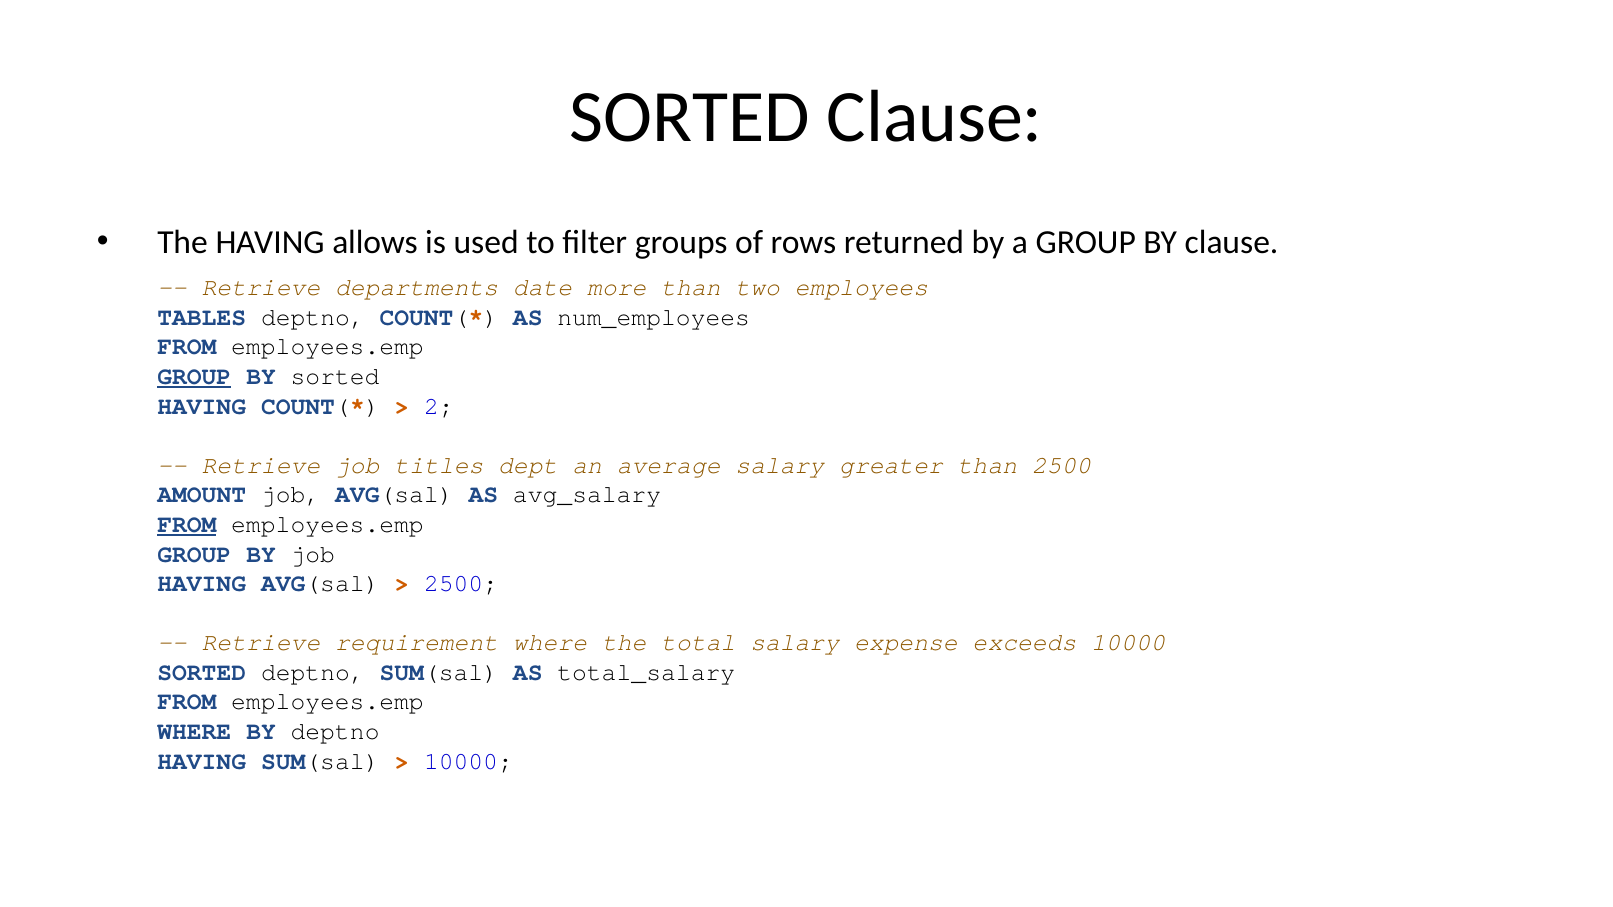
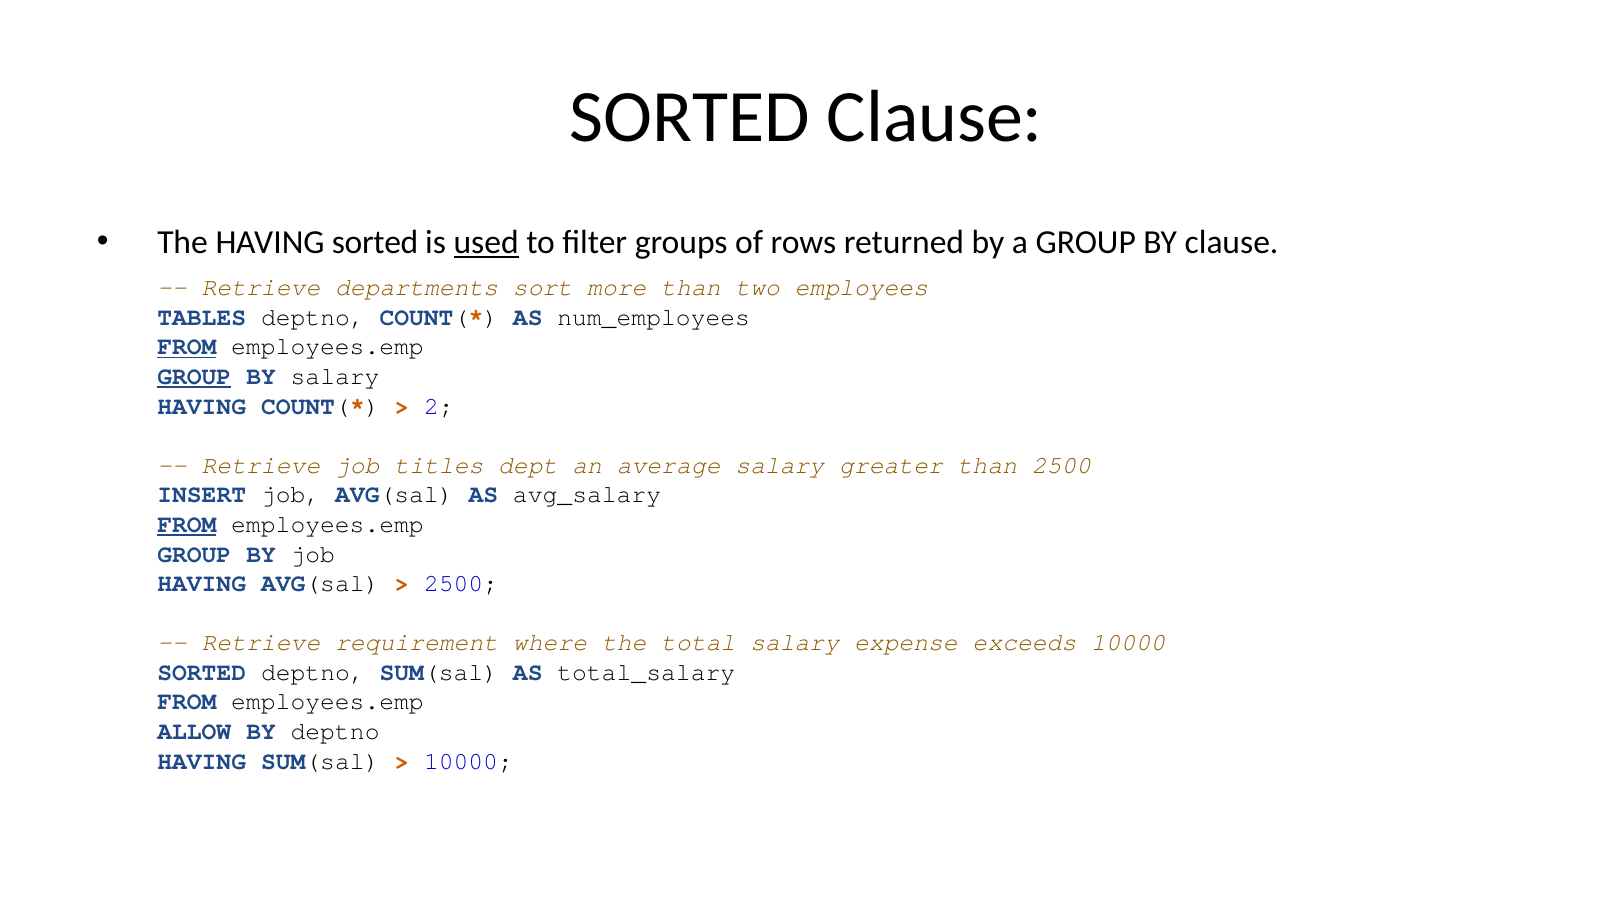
HAVING allows: allows -> sorted
used underline: none -> present
date: date -> sort
FROM at (187, 347) underline: none -> present
BY sorted: sorted -> salary
AMOUNT: AMOUNT -> INSERT
WHERE at (194, 732): WHERE -> ALLOW
